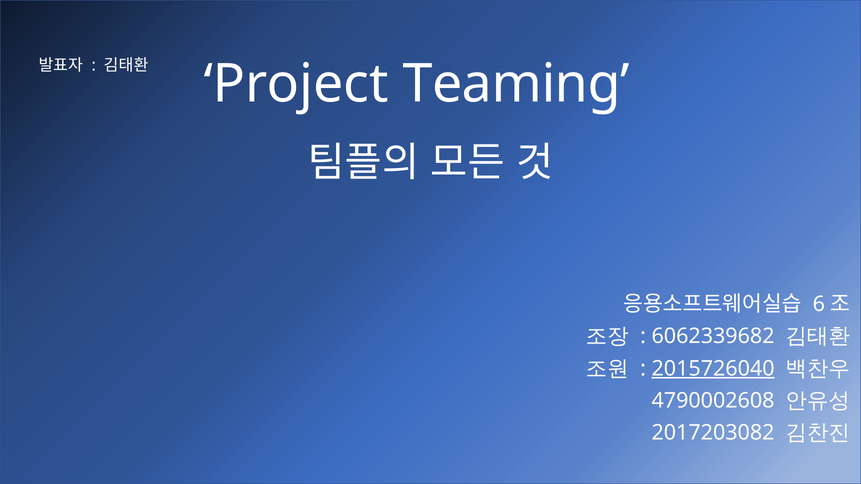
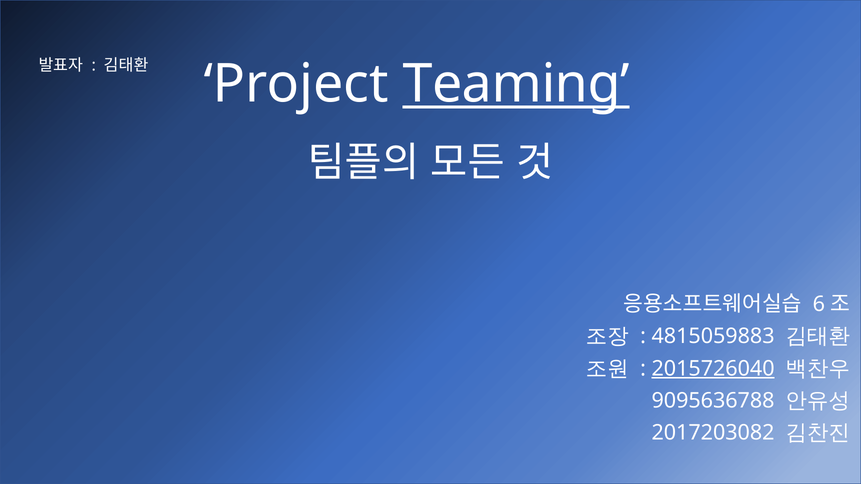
Teaming underline: none -> present
6062339682: 6062339682 -> 4815059883
4790002608: 4790002608 -> 9095636788
